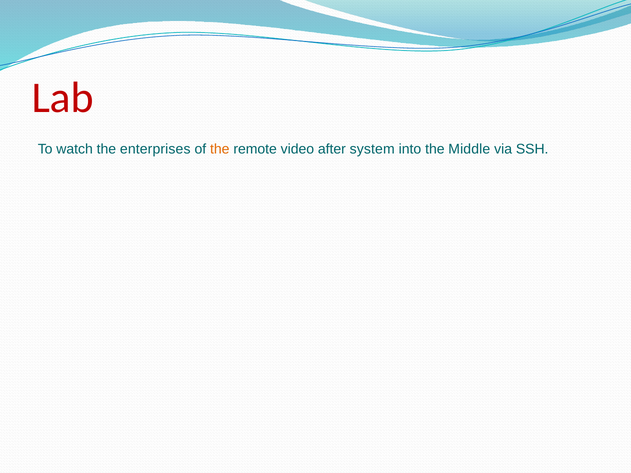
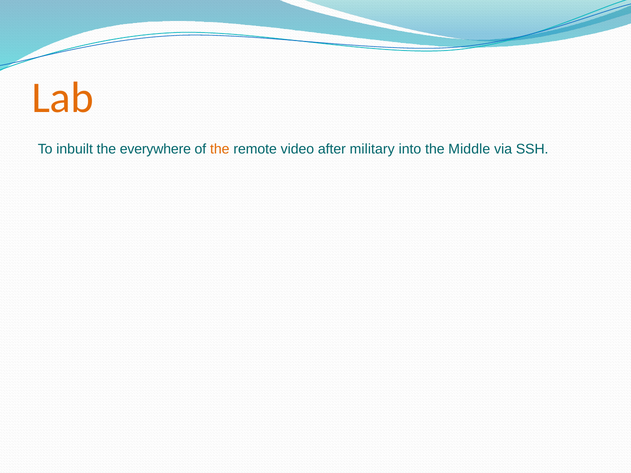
Lab colour: red -> orange
watch: watch -> inbuilt
enterprises: enterprises -> everywhere
system: system -> military
